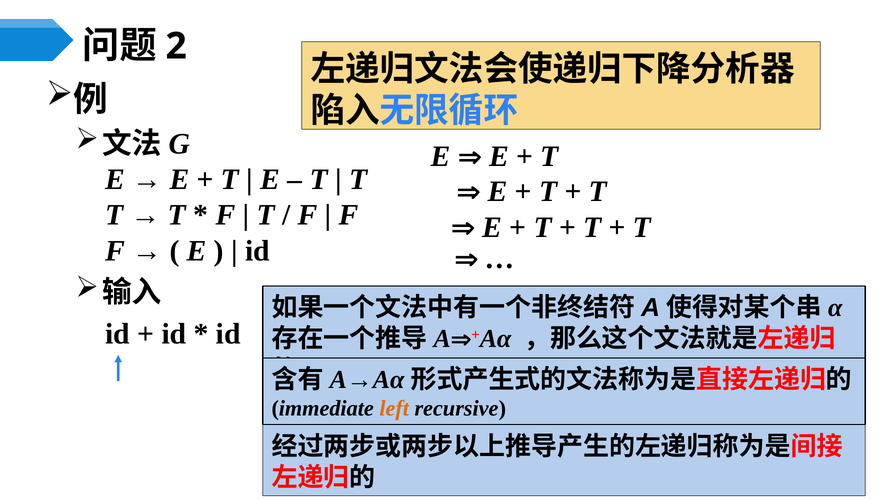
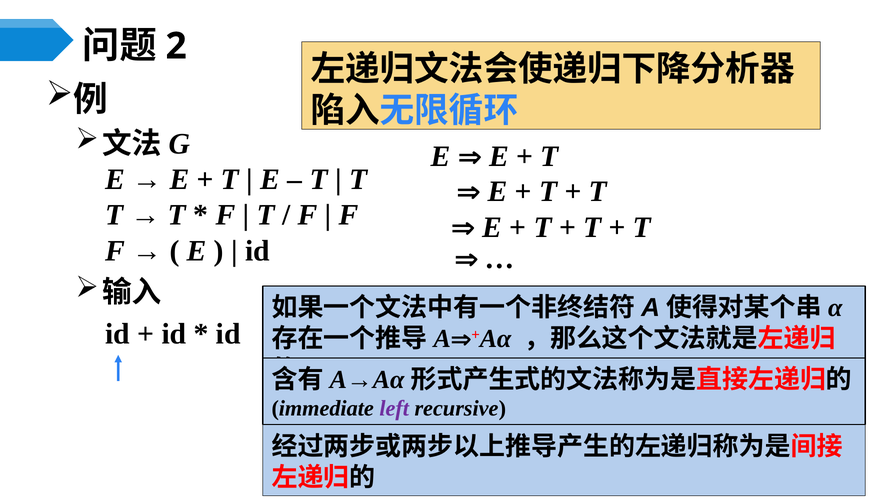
left colour: orange -> purple
